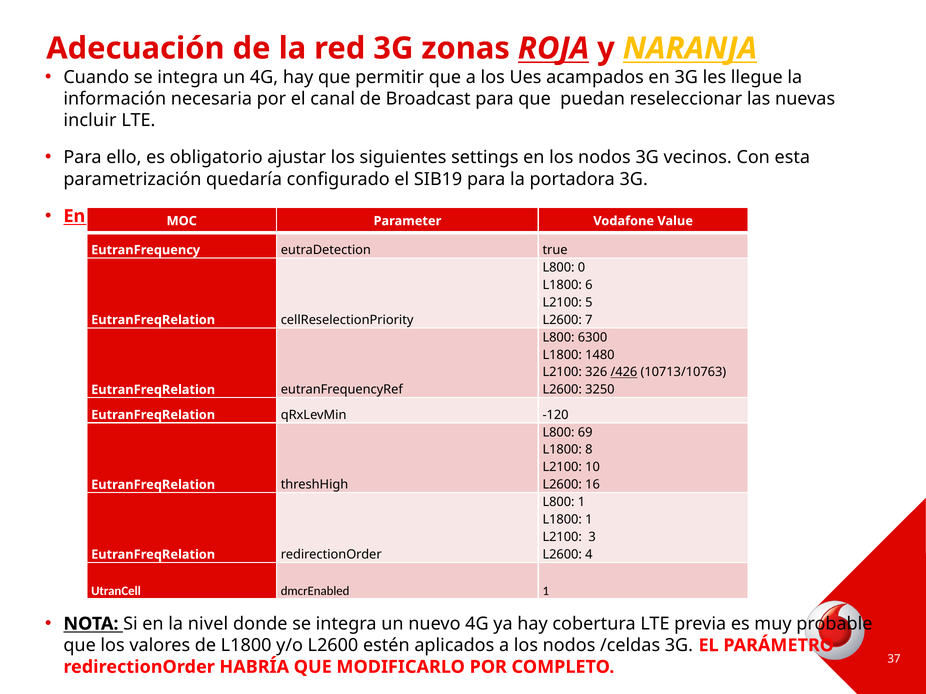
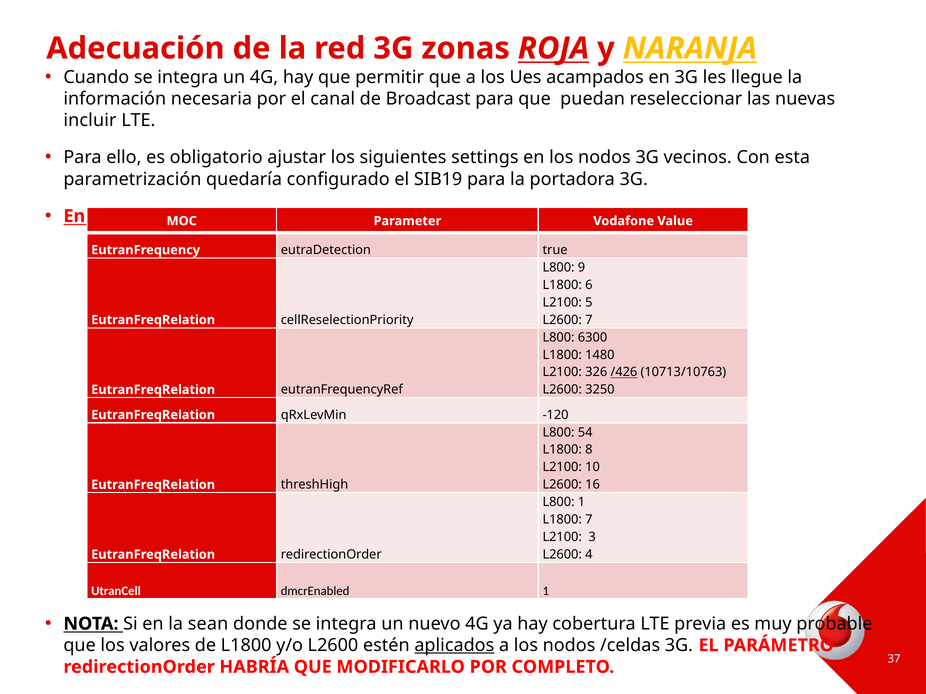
0: 0 -> 9
69: 69 -> 54
L1800 1: 1 -> 7
nivel: nivel -> sean
aplicados underline: none -> present
